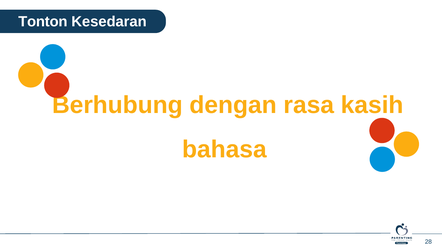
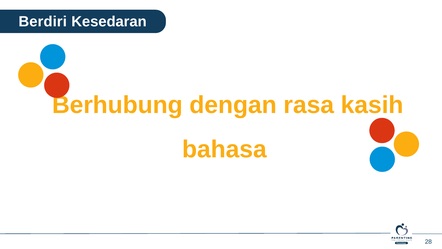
Tonton: Tonton -> Berdiri
